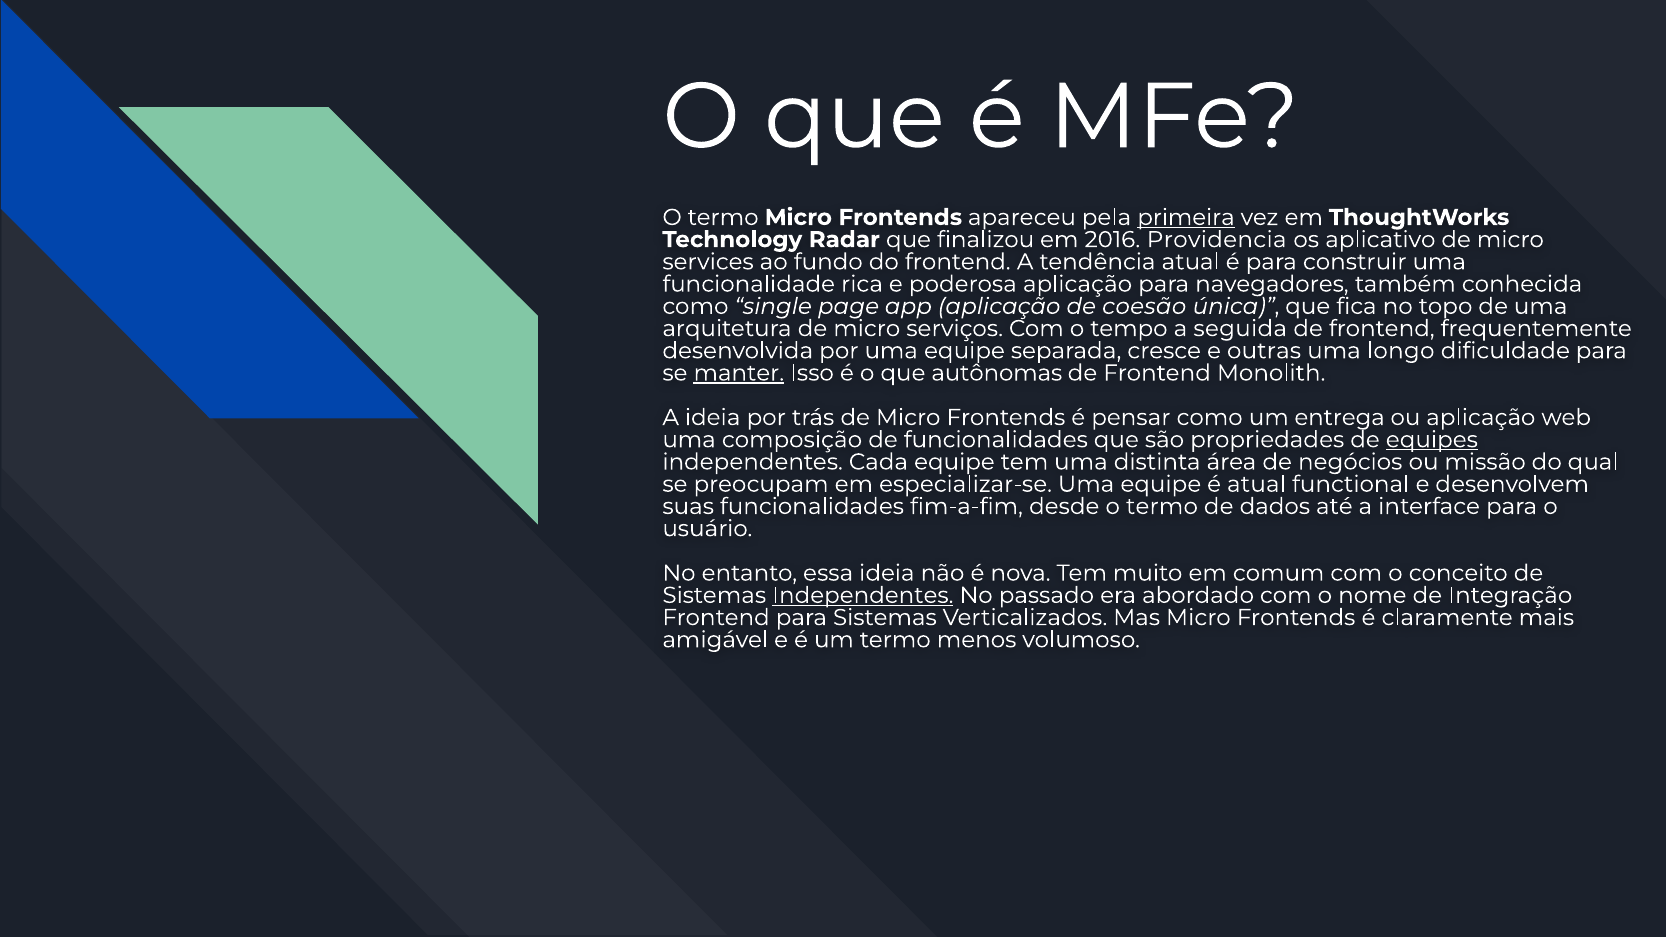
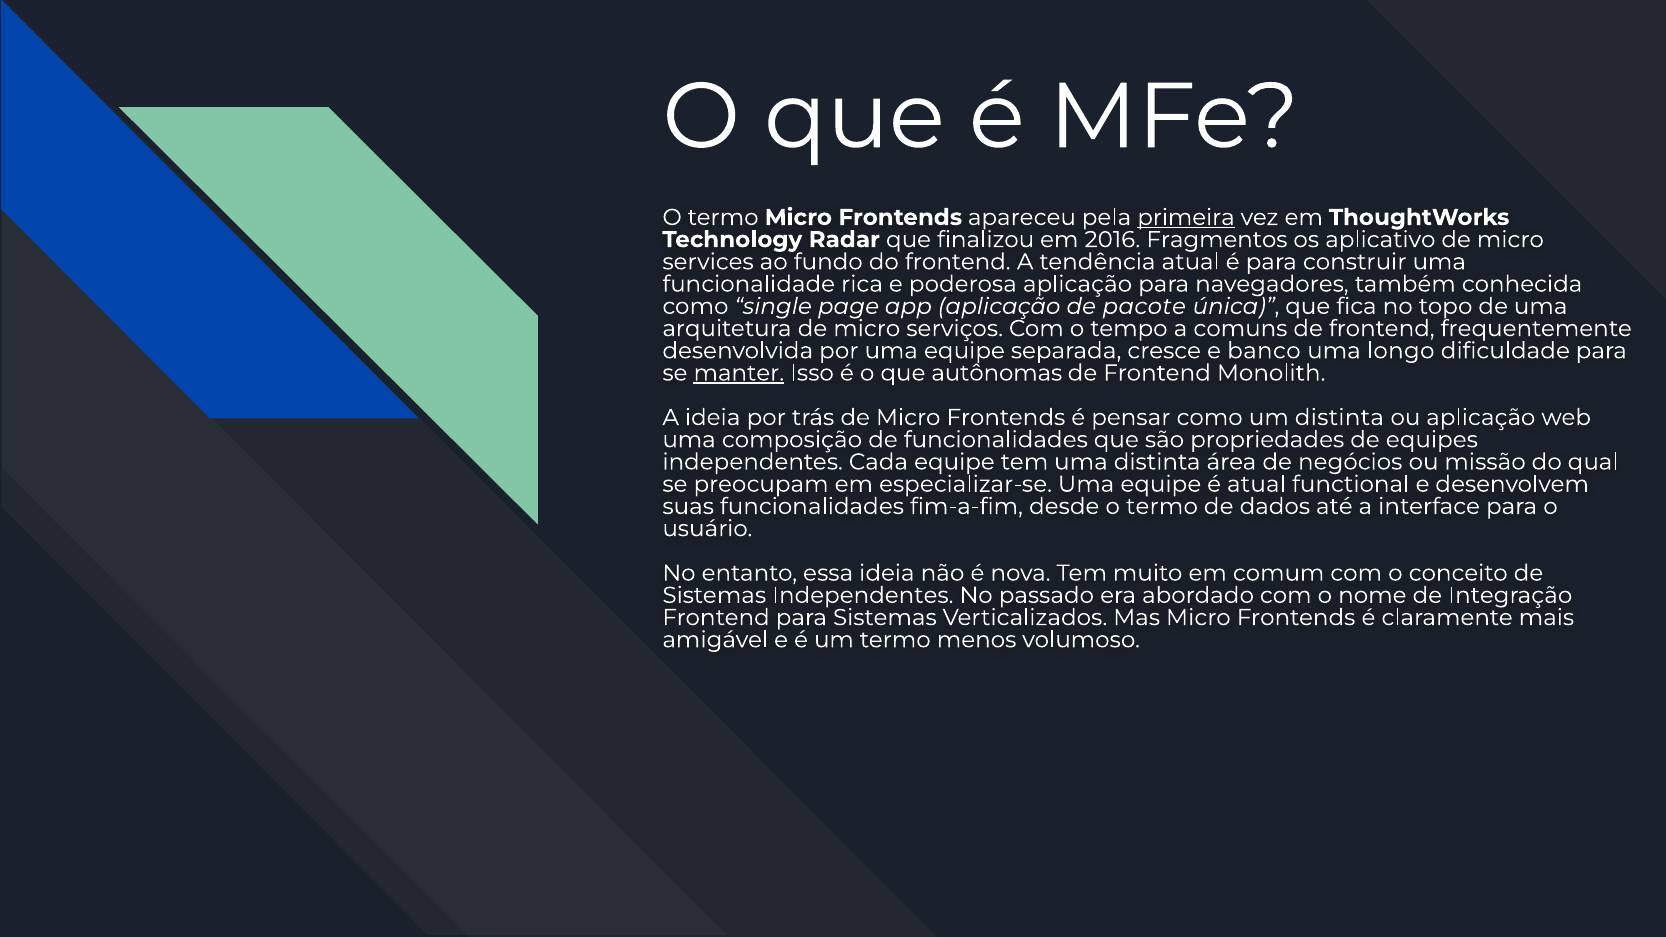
Providencia: Providencia -> Fragmentos
coesão: coesão -> pacote
seguida: seguida -> comuns
outras: outras -> banco
um entrega: entrega -> distinta
equipes underline: present -> none
Independentes at (863, 595) underline: present -> none
